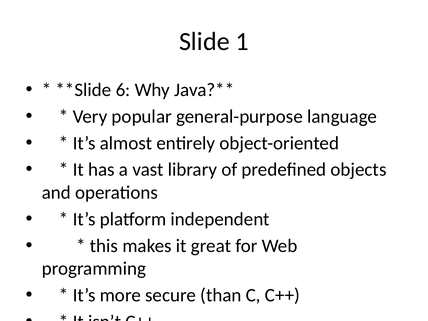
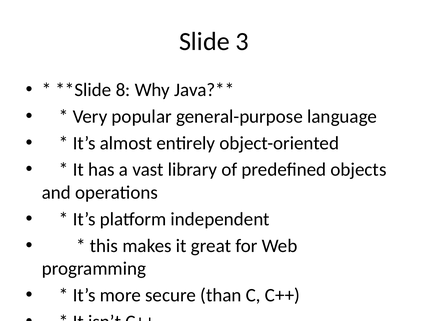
1: 1 -> 3
6: 6 -> 8
